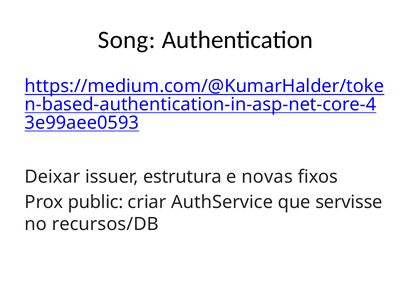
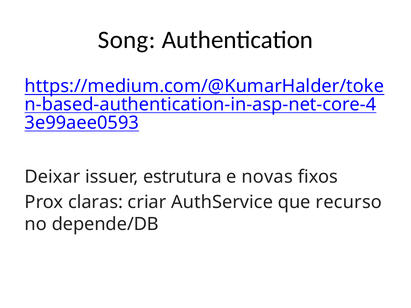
public: public -> claras
servisse: servisse -> recurso
recursos/DB: recursos/DB -> depende/DB
